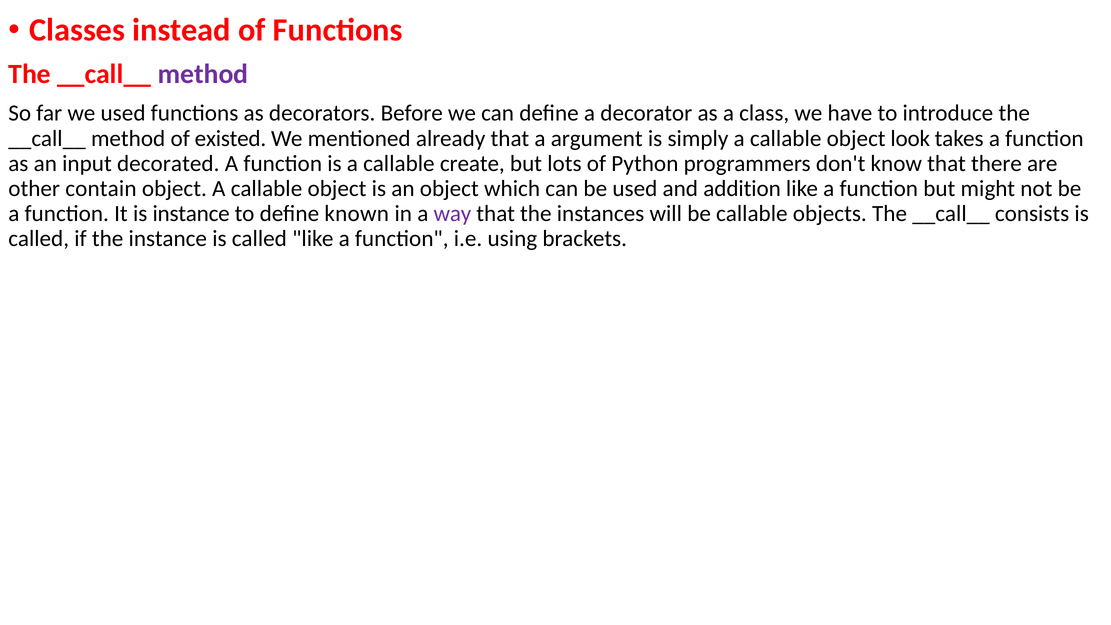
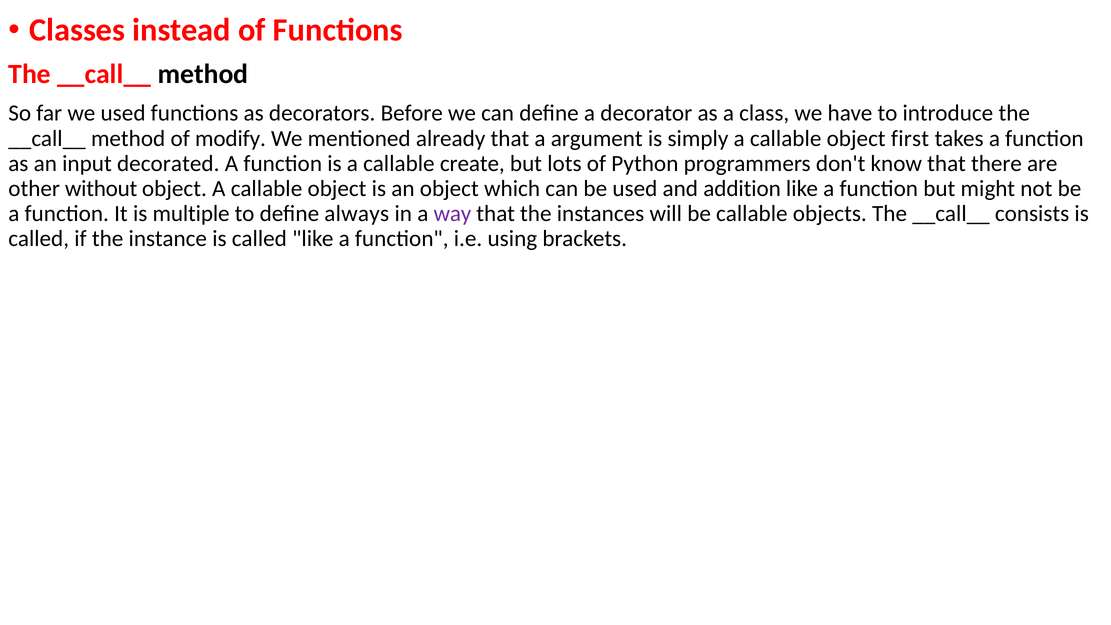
method at (203, 74) colour: purple -> black
existed: existed -> modify
look: look -> first
contain: contain -> without
is instance: instance -> multiple
known: known -> always
